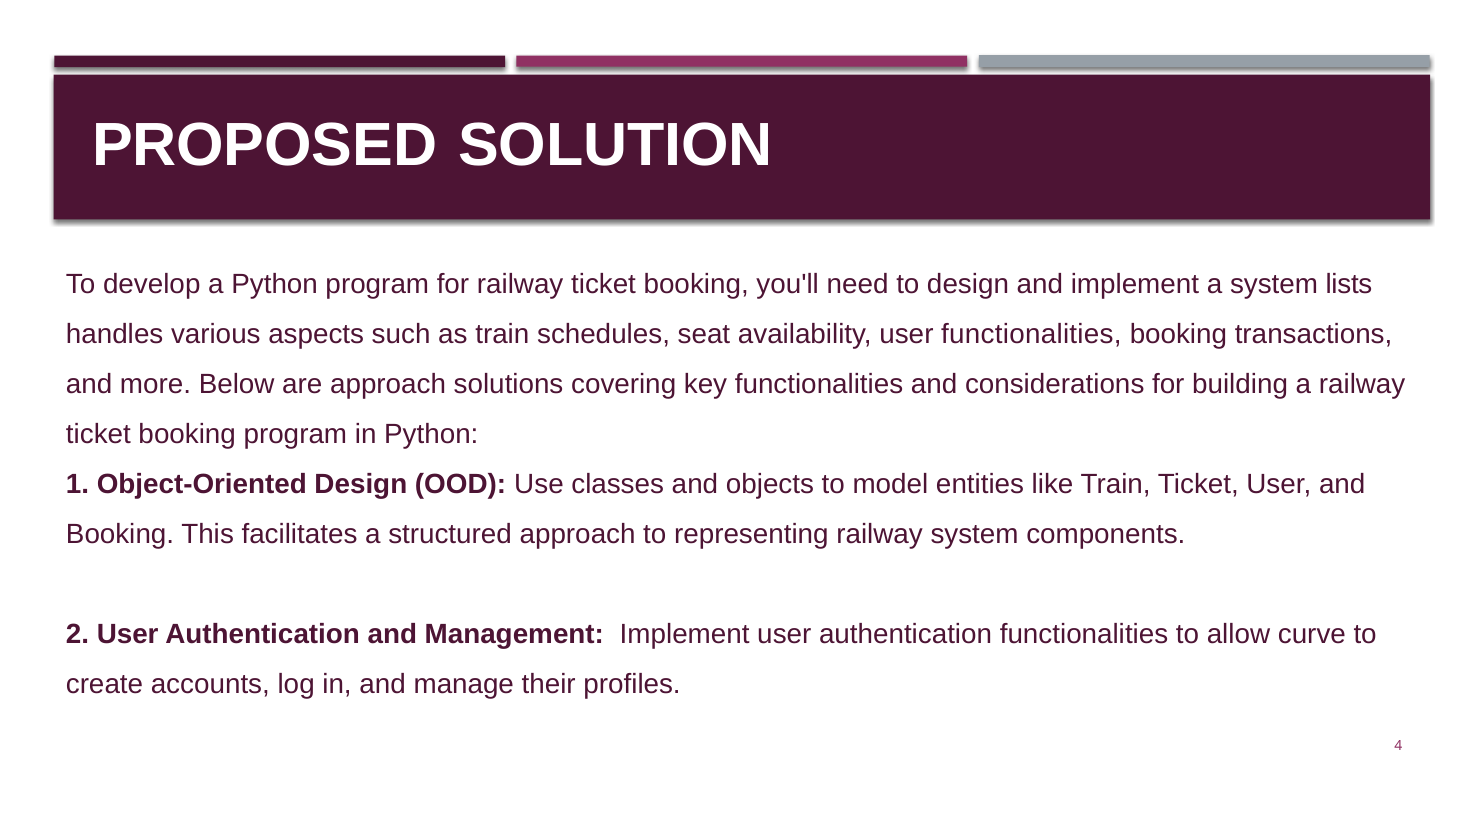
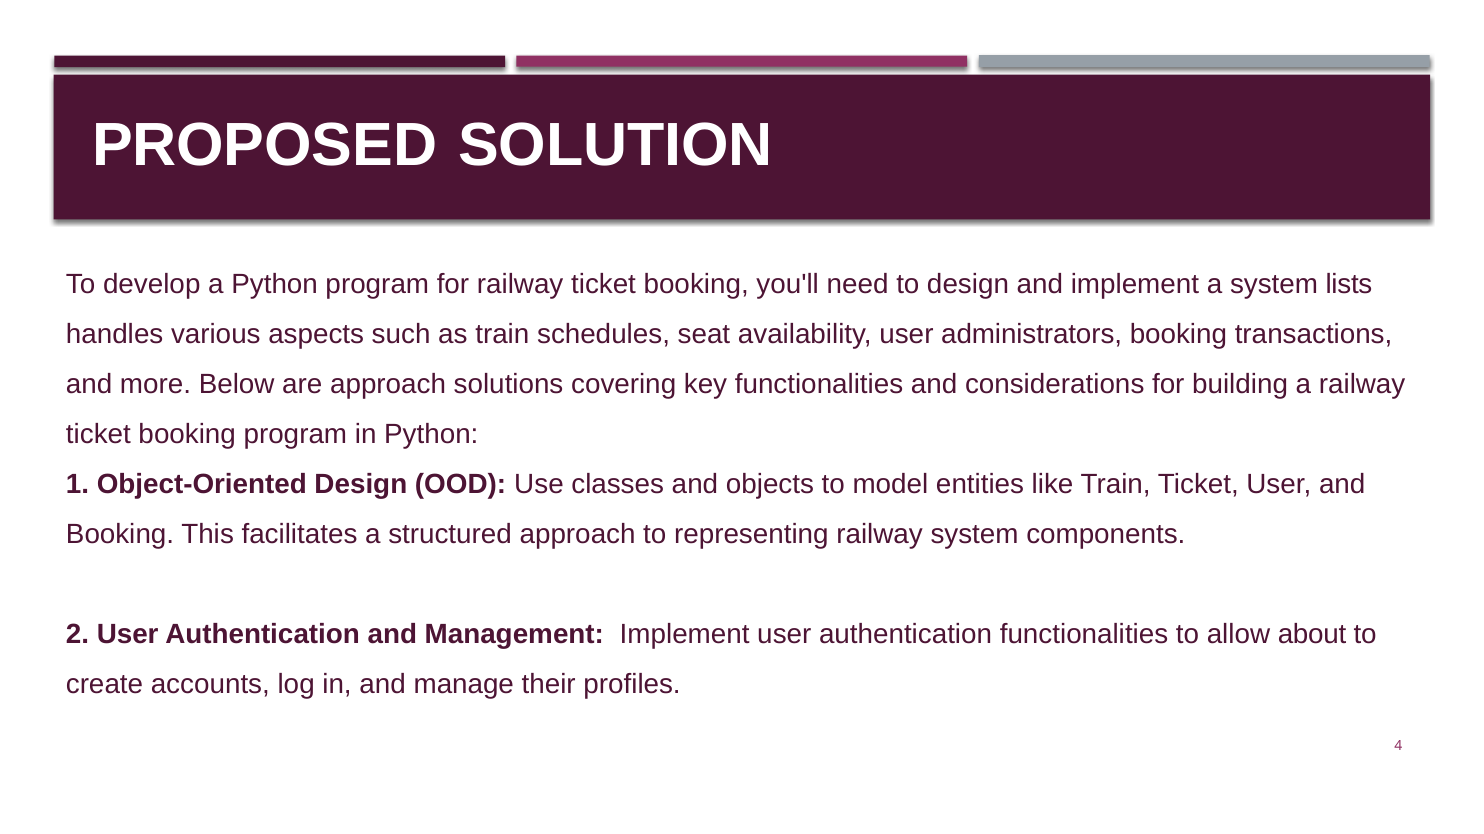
user functionalities: functionalities -> administrators
curve: curve -> about
